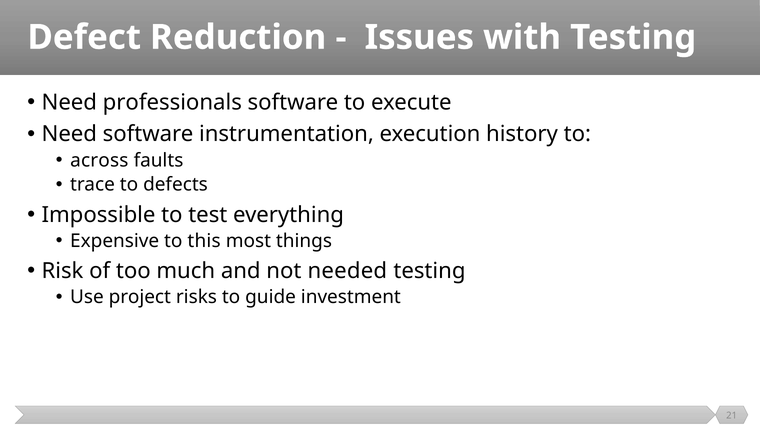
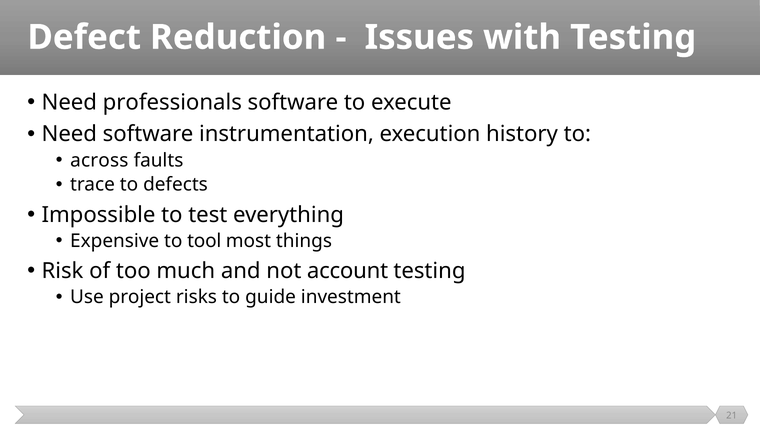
this: this -> tool
needed: needed -> account
